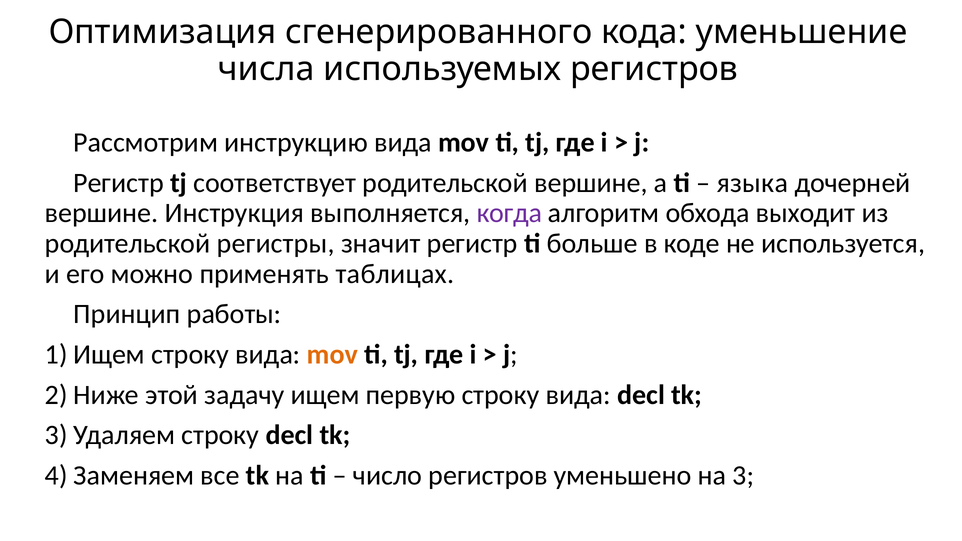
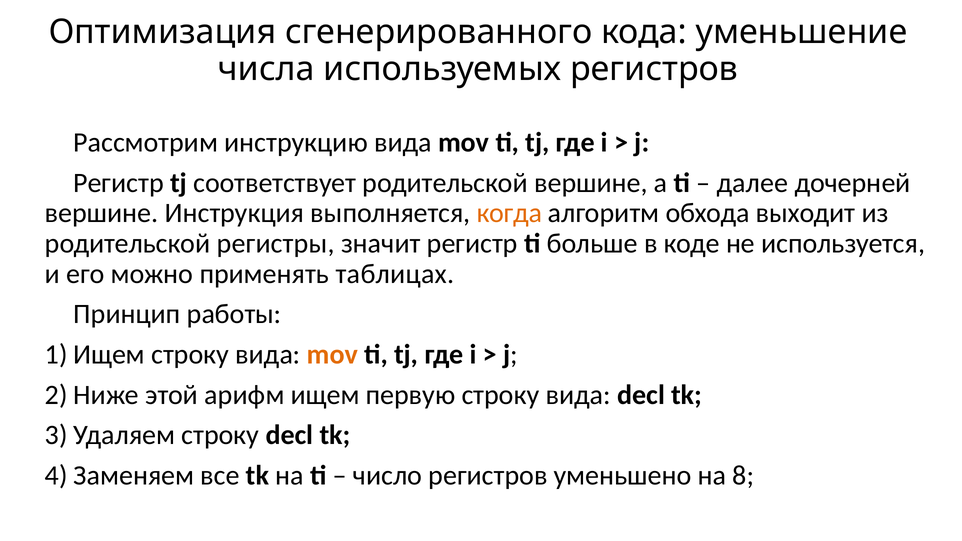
языка: языка -> далее
когда colour: purple -> orange
задачу: задачу -> арифм
3: 3 -> 8
